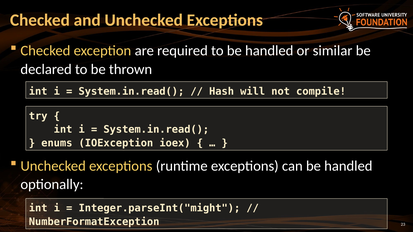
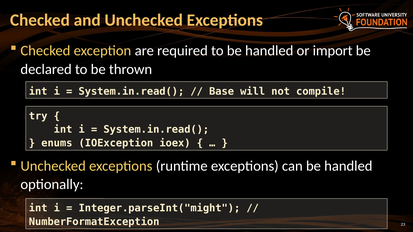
similar: similar -> import
Hash: Hash -> Base
